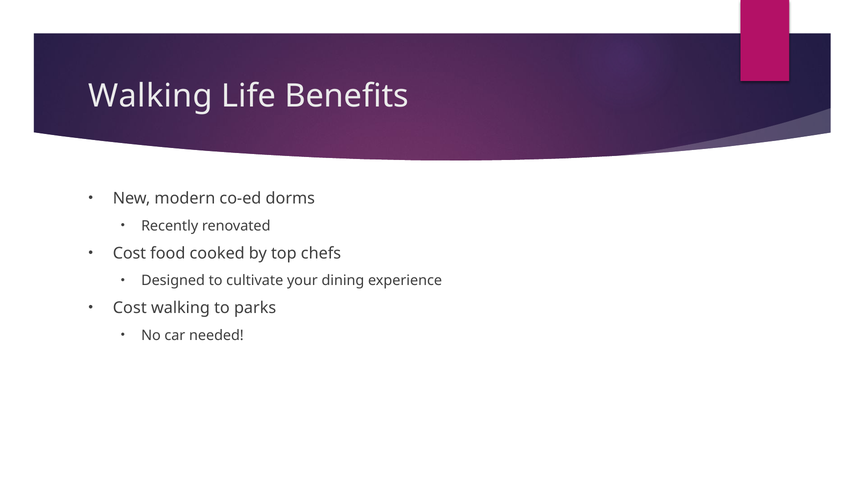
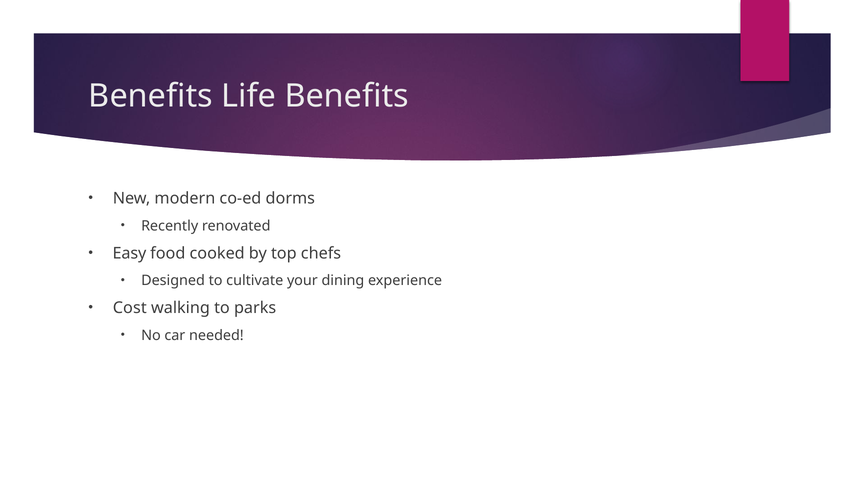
Walking at (151, 96): Walking -> Benefits
Cost at (129, 254): Cost -> Easy
